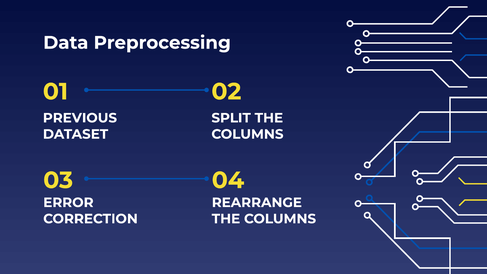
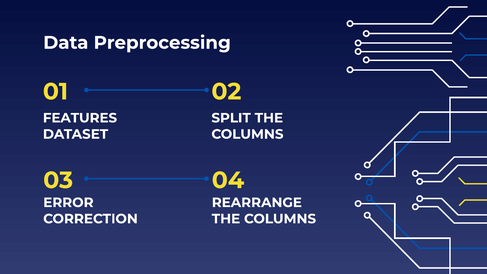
PREVIOUS: PREVIOUS -> FEATURES
